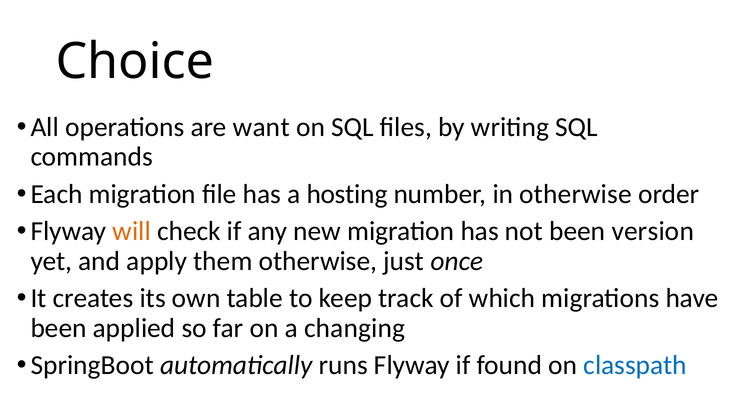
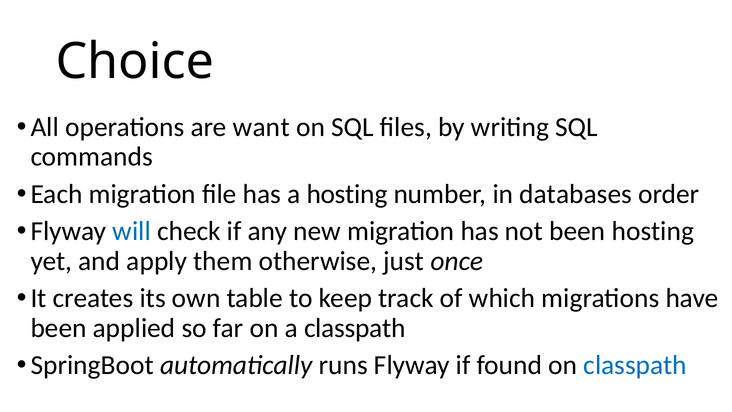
in otherwise: otherwise -> databases
will colour: orange -> blue
been version: version -> hosting
a changing: changing -> classpath
